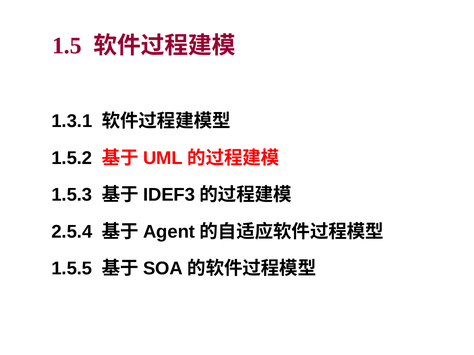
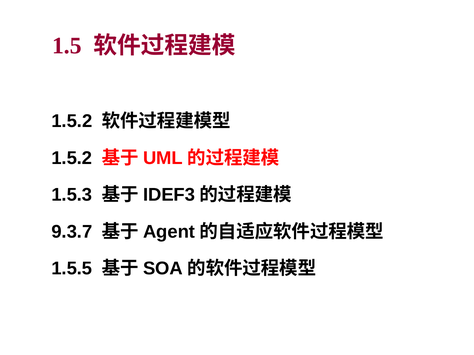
1.3.1 at (72, 121): 1.3.1 -> 1.5.2
2.5.4: 2.5.4 -> 9.3.7
